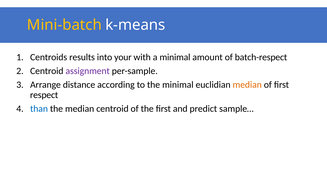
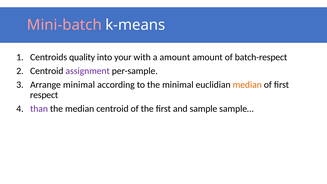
Mini-batch colour: yellow -> pink
results: results -> quality
a minimal: minimal -> amount
Arrange distance: distance -> minimal
than colour: blue -> purple
predict: predict -> sample
